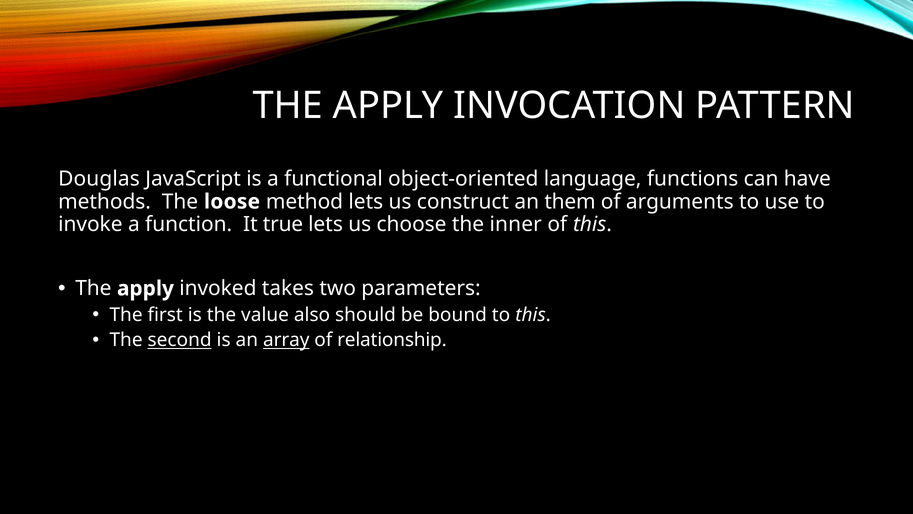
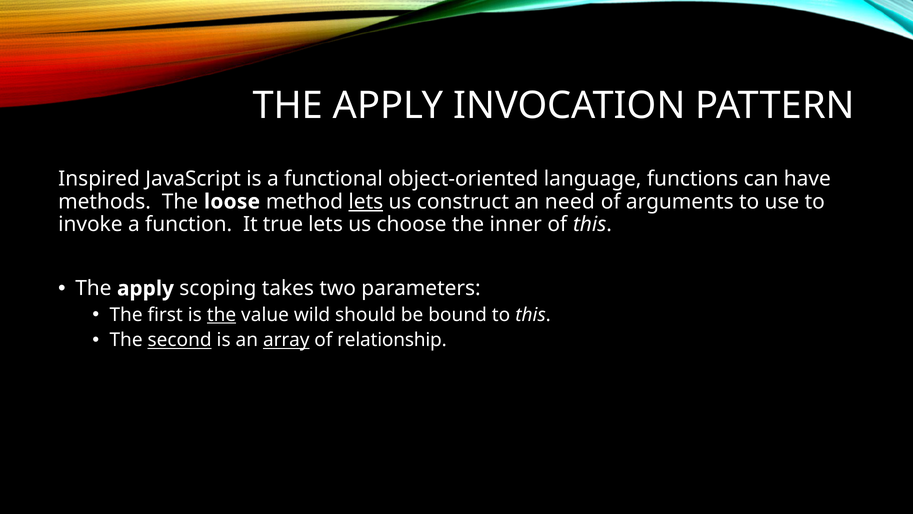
Douglas: Douglas -> Inspired
lets at (366, 202) underline: none -> present
them: them -> need
invoked: invoked -> scoping
the at (221, 315) underline: none -> present
also: also -> wild
